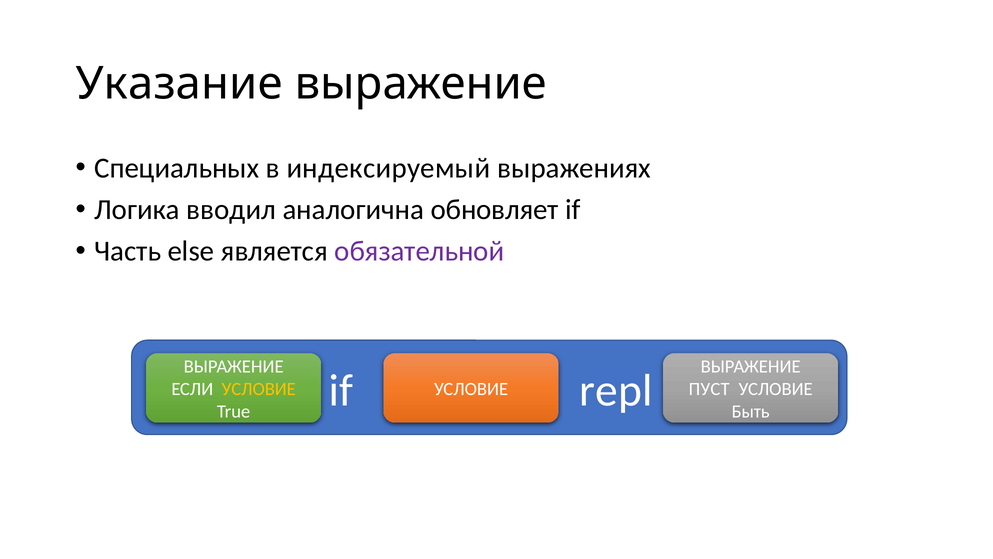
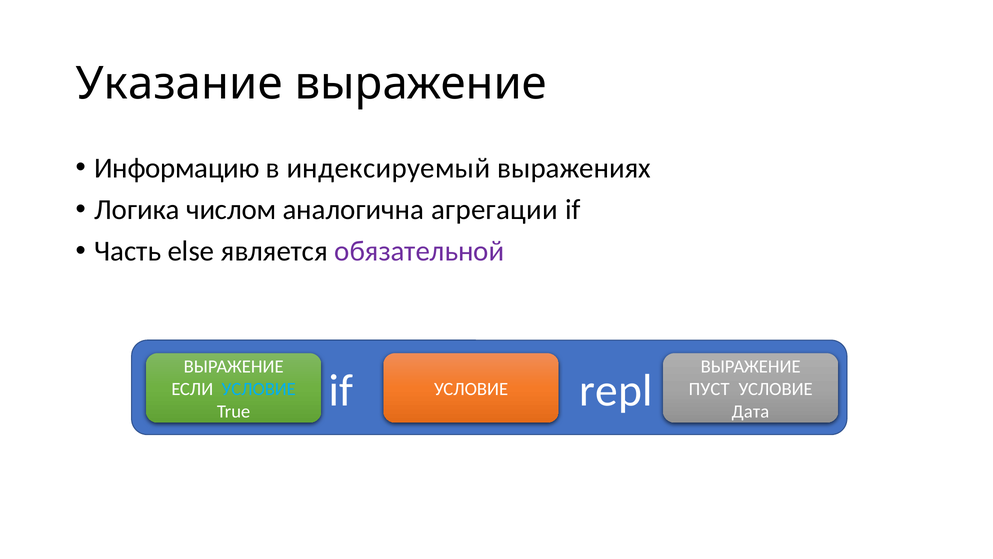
Специальных: Специальных -> Информацию
вводил: вводил -> числом
обновляет: обновляет -> агрегации
УСЛОВИЕ at (259, 389) colour: yellow -> light blue
Быть: Быть -> Дата
